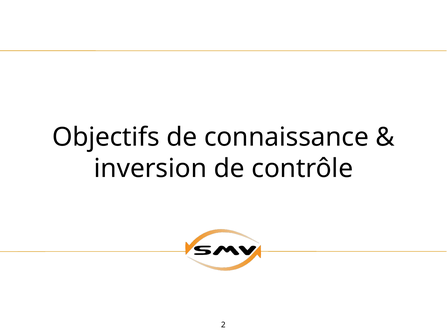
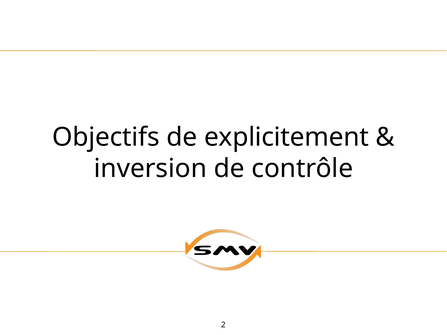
connaissance: connaissance -> explicitement
